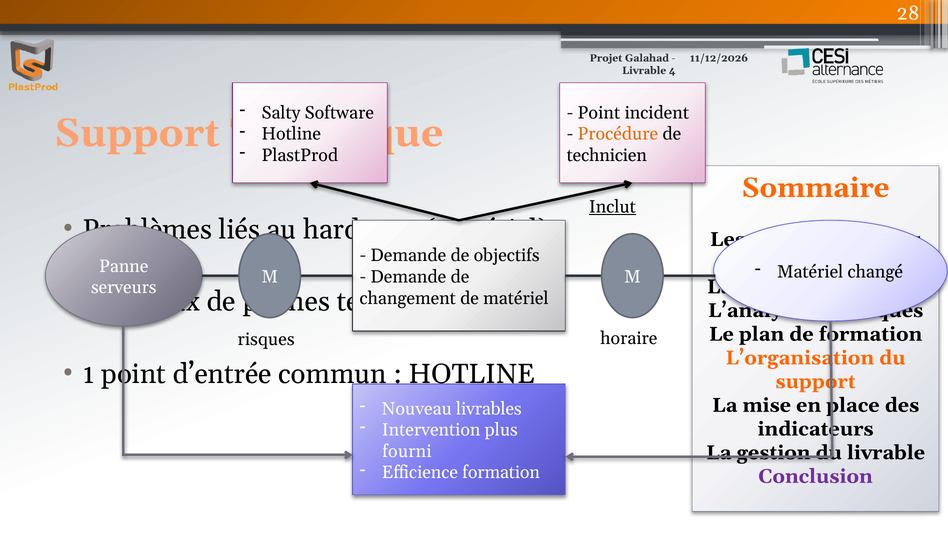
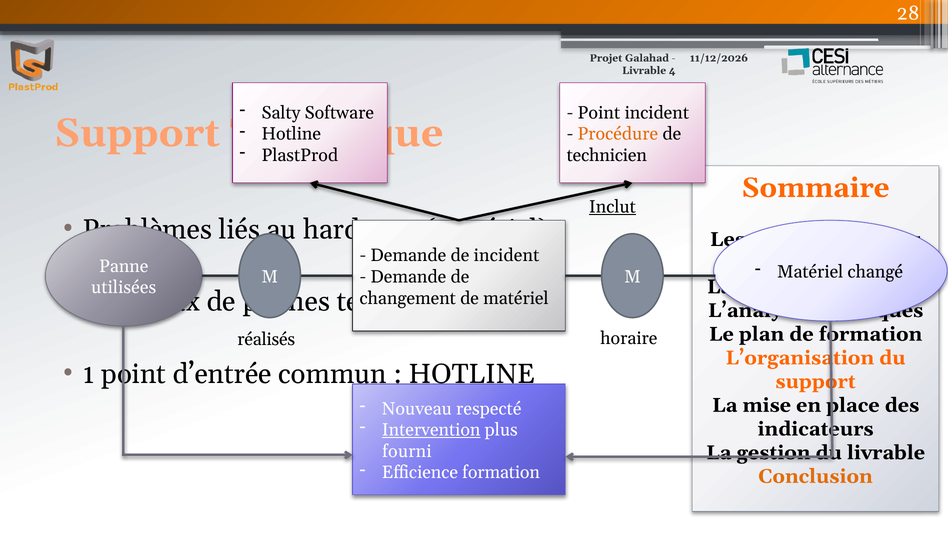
de objectifs: objectifs -> incident
serveurs: serveurs -> utilisées
risques at (266, 339): risques -> réalisés
Nouveau livrables: livrables -> respecté
Intervention underline: none -> present
Conclusion colour: purple -> orange
